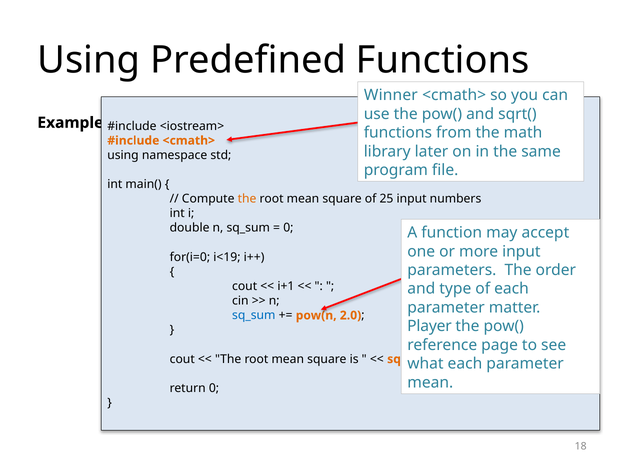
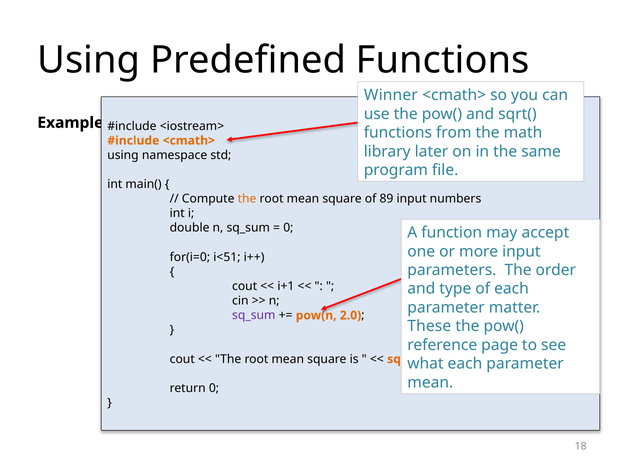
25: 25 -> 89
i<19: i<19 -> i<51
sq_sum at (254, 315) colour: blue -> purple
Player: Player -> These
